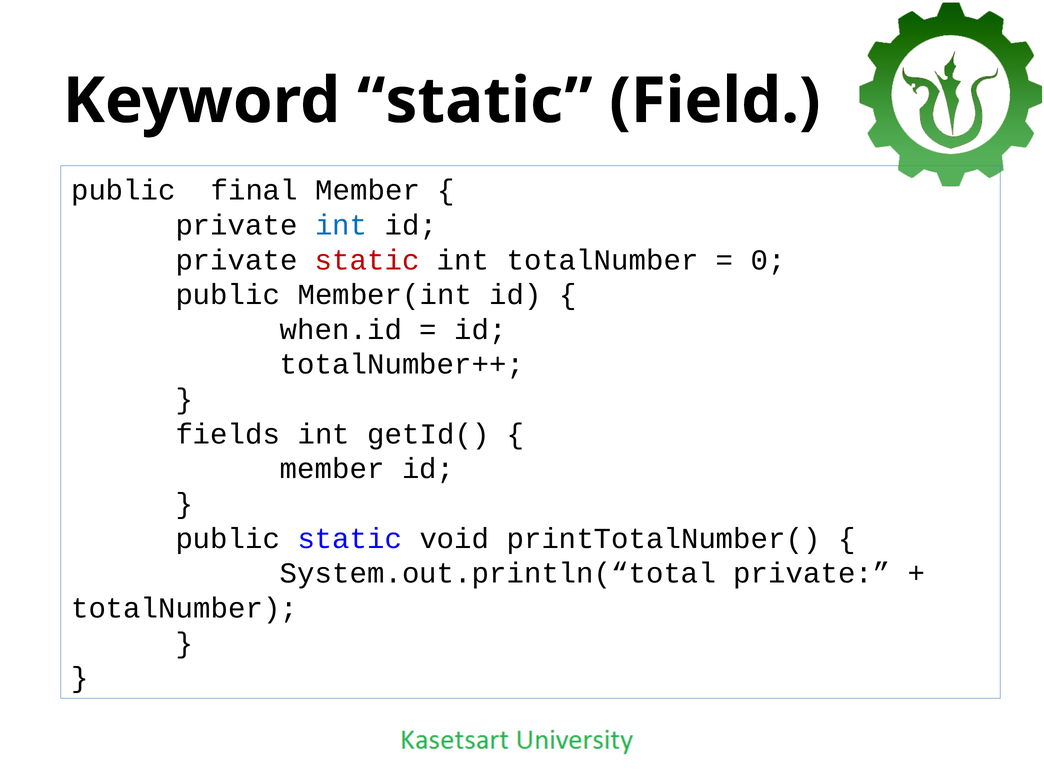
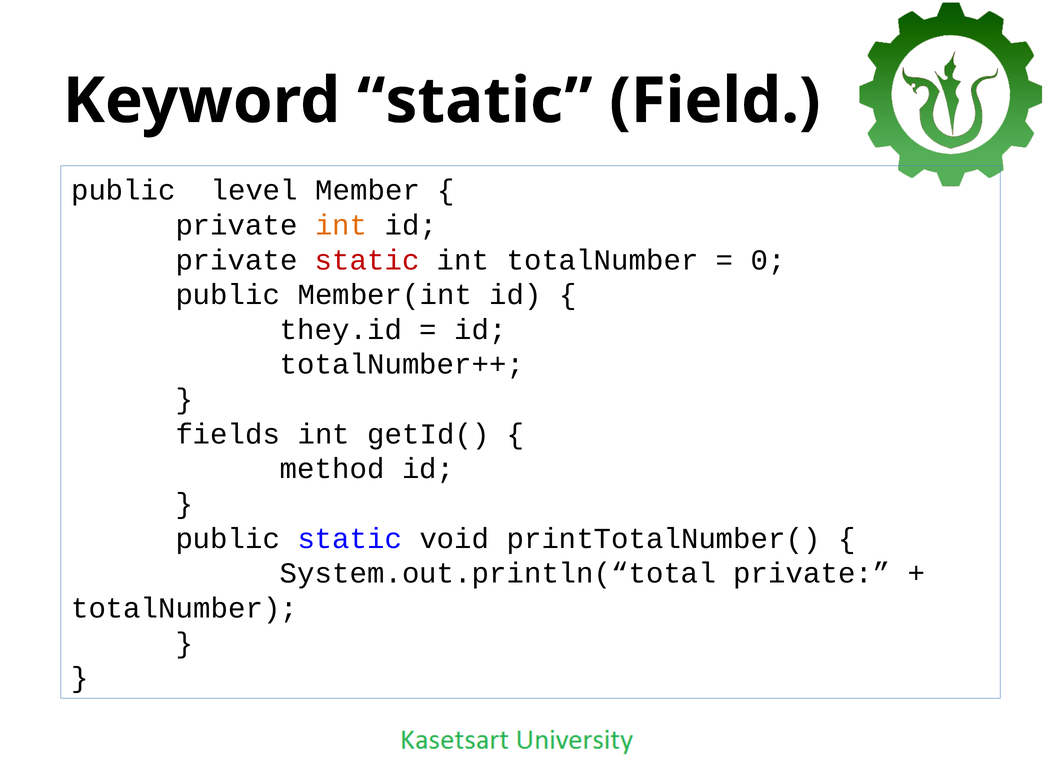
final: final -> level
int at (341, 225) colour: blue -> orange
when.id: when.id -> they.id
member at (332, 469): member -> method
